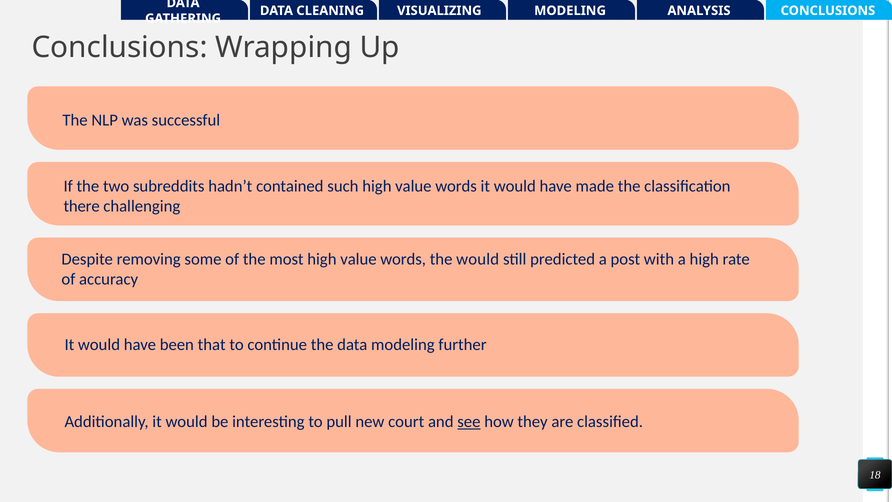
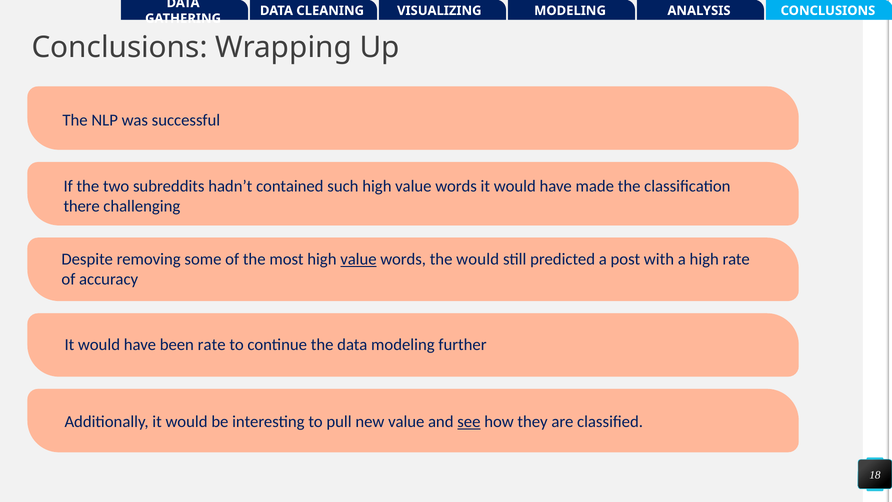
value at (358, 259) underline: none -> present
been that: that -> rate
new court: court -> value
